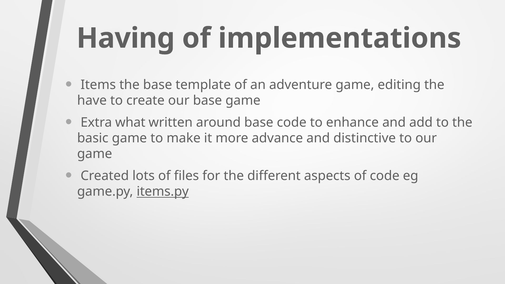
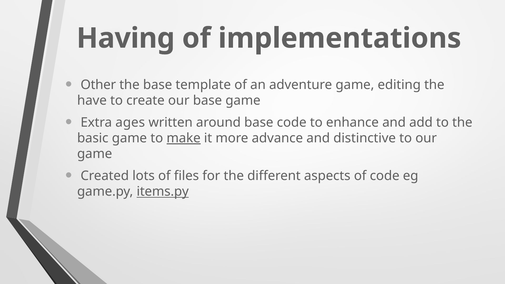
Items: Items -> Other
what: what -> ages
make underline: none -> present
